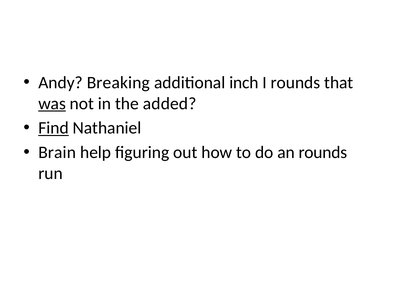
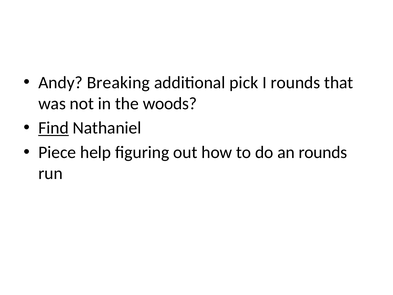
inch: inch -> pick
was underline: present -> none
added: added -> woods
Brain: Brain -> Piece
